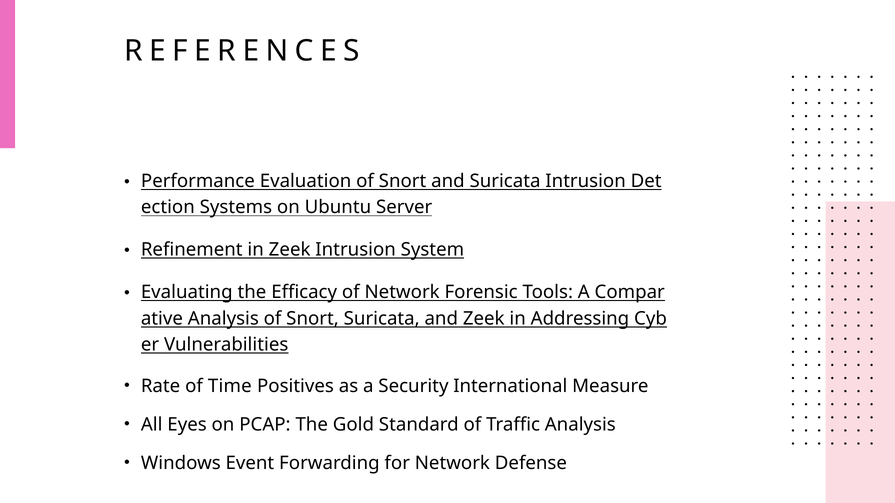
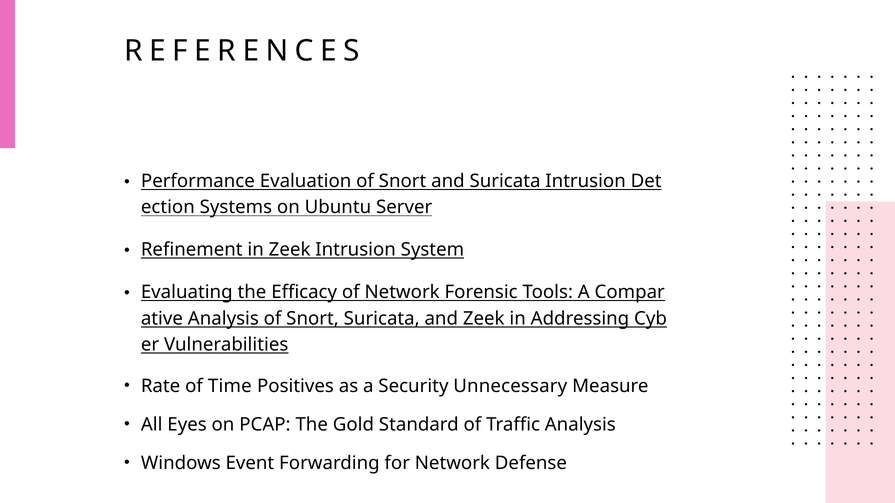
International: International -> Unnecessary
